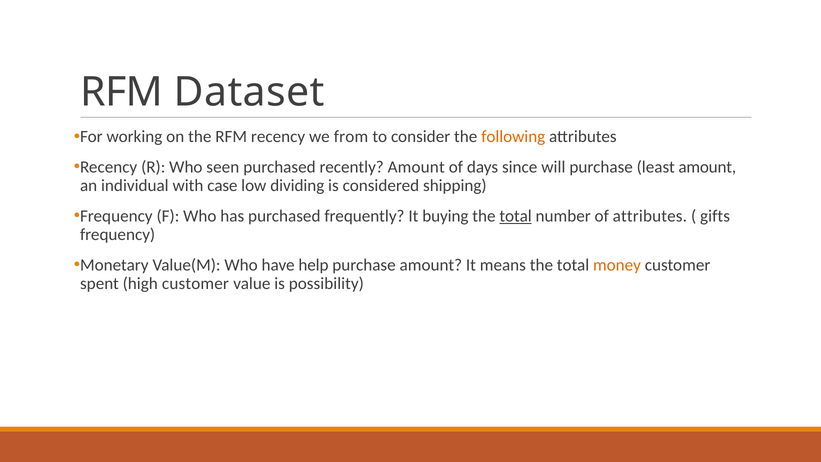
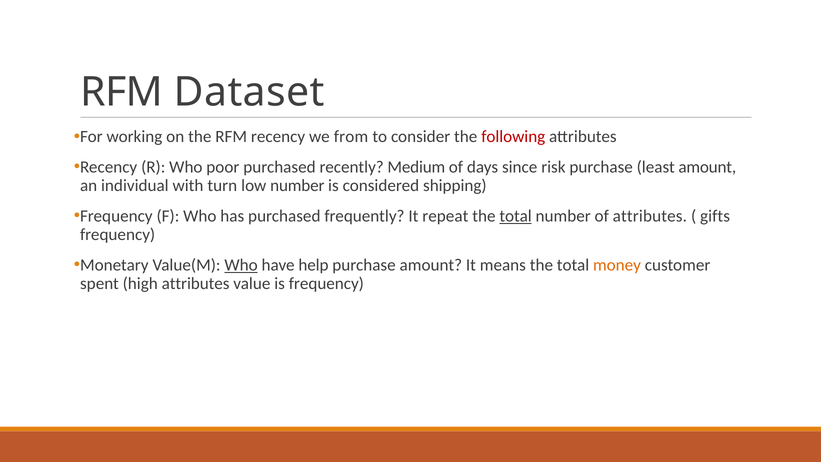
following colour: orange -> red
seen: seen -> poor
recently Amount: Amount -> Medium
will: will -> risk
case: case -> turn
low dividing: dividing -> number
buying: buying -> repeat
Who at (241, 265) underline: none -> present
high customer: customer -> attributes
is possibility: possibility -> frequency
